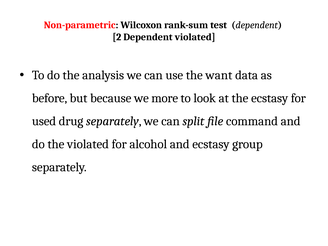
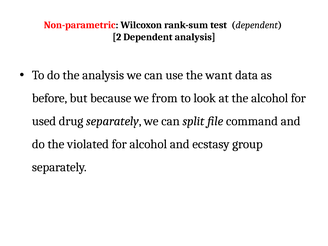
Dependent violated: violated -> analysis
more: more -> from
the ecstasy: ecstasy -> alcohol
